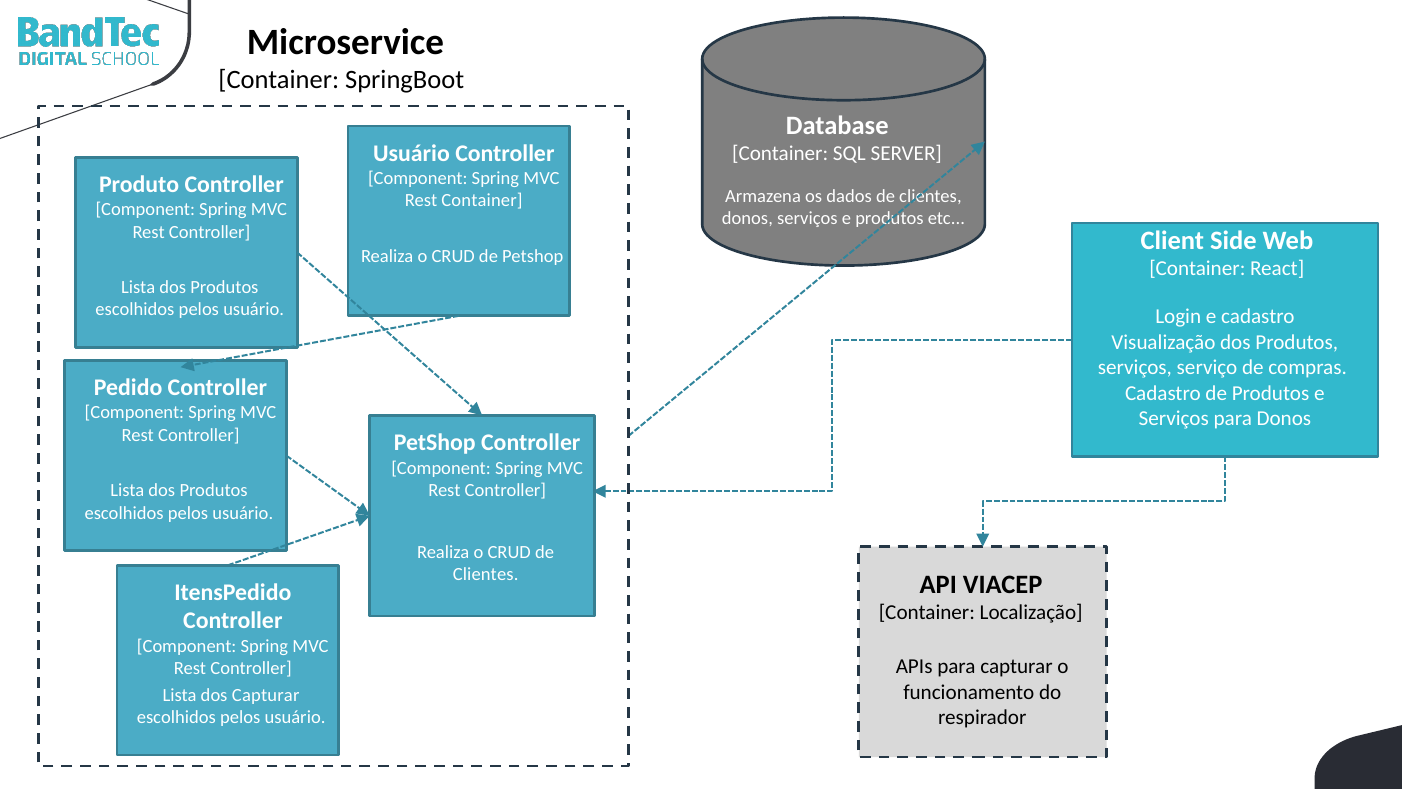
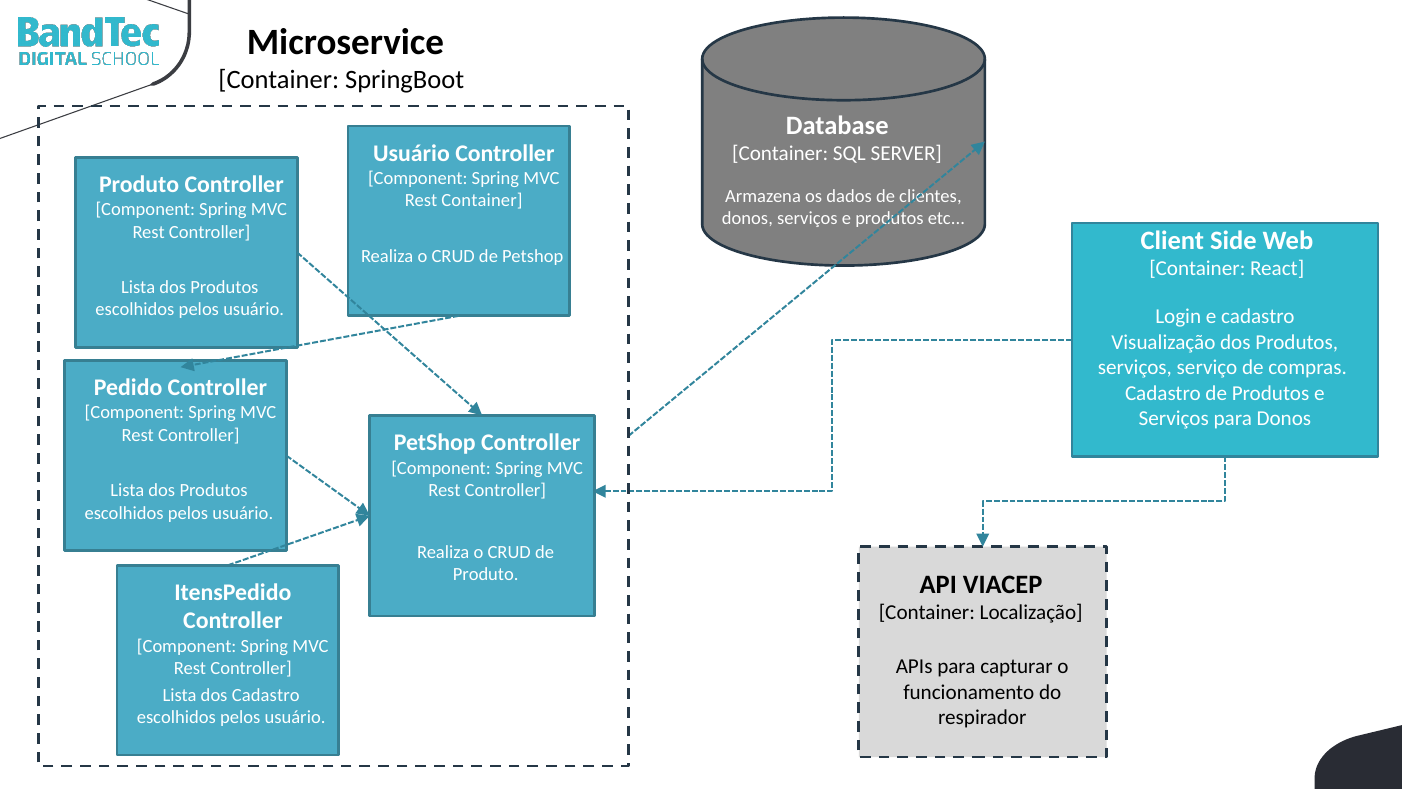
Clientes at (486, 574): Clientes -> Produto
dos Capturar: Capturar -> Cadastro
